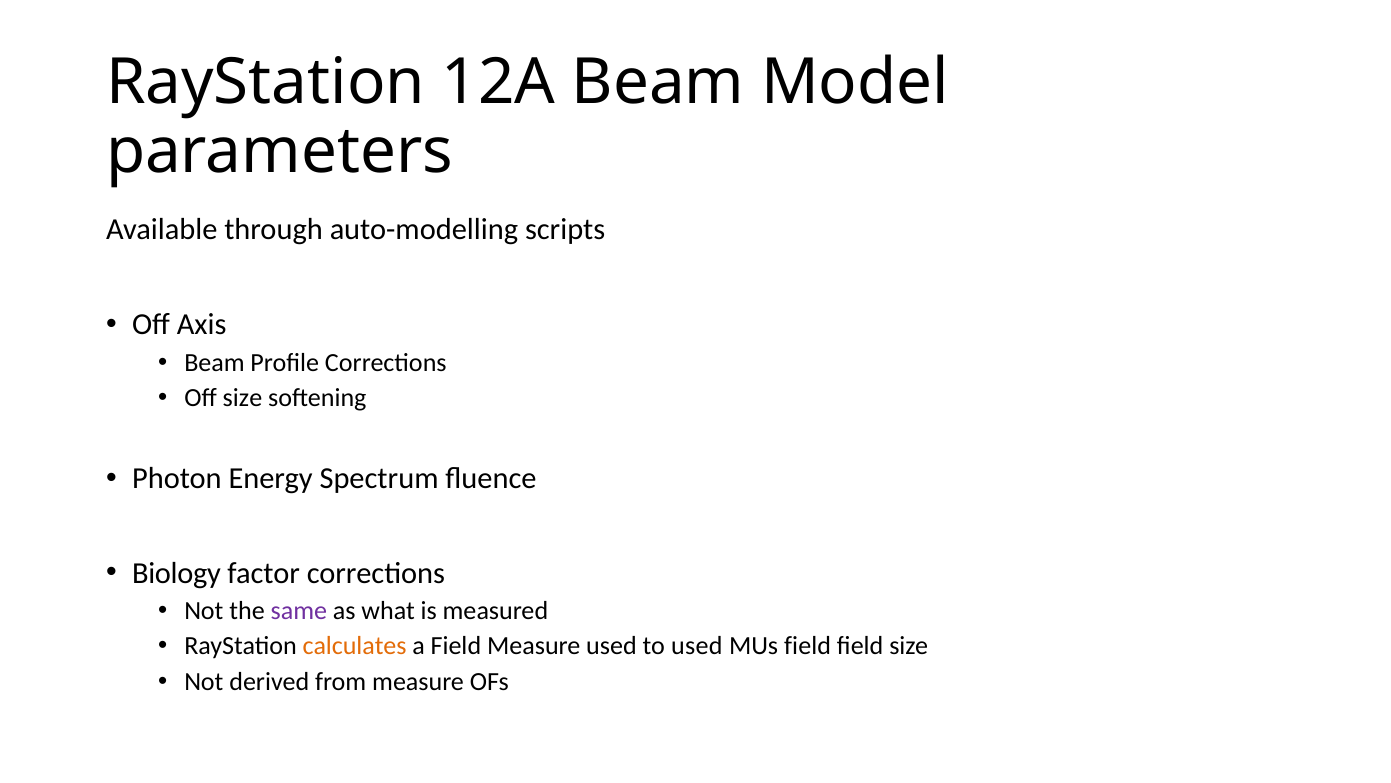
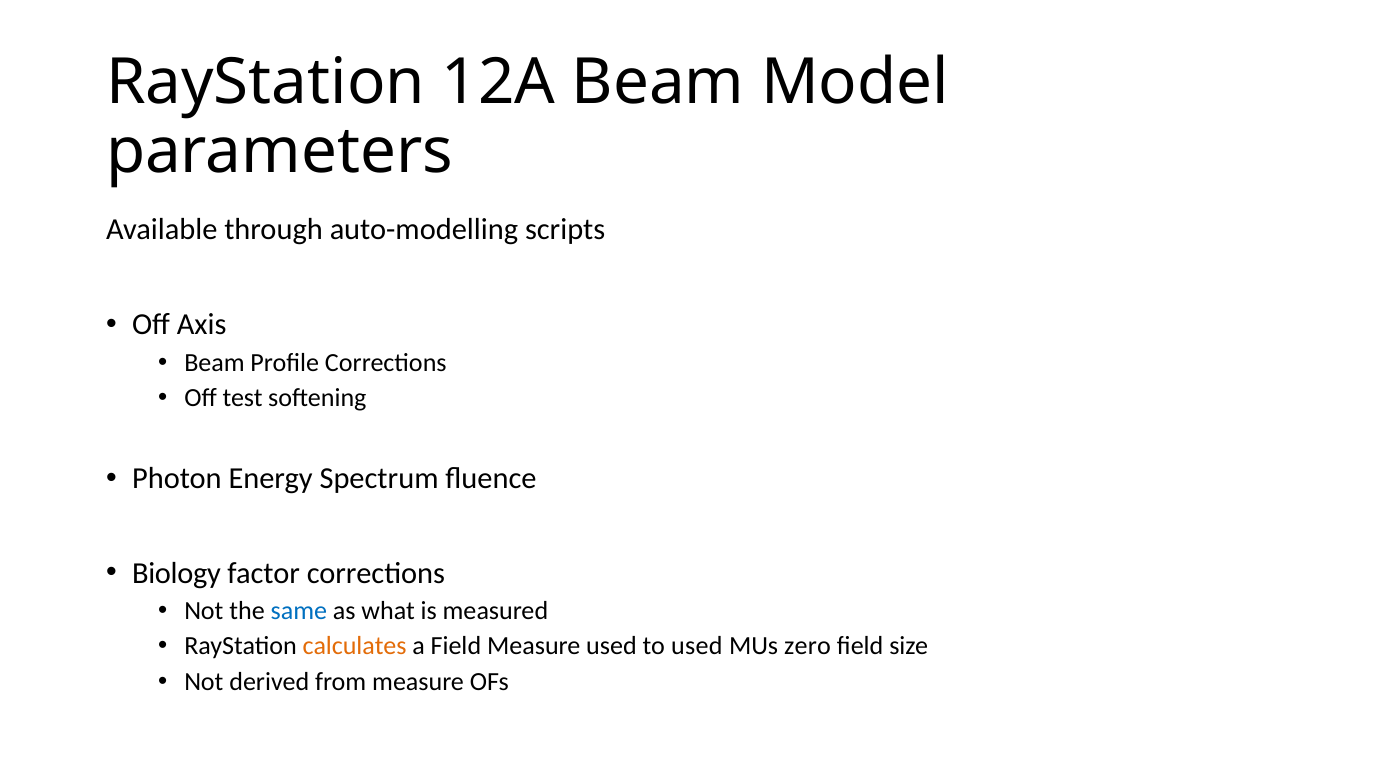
Off size: size -> test
same colour: purple -> blue
MUs field: field -> zero
